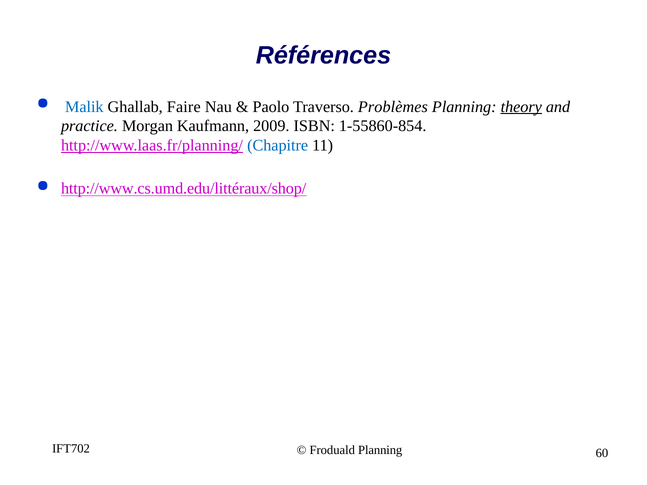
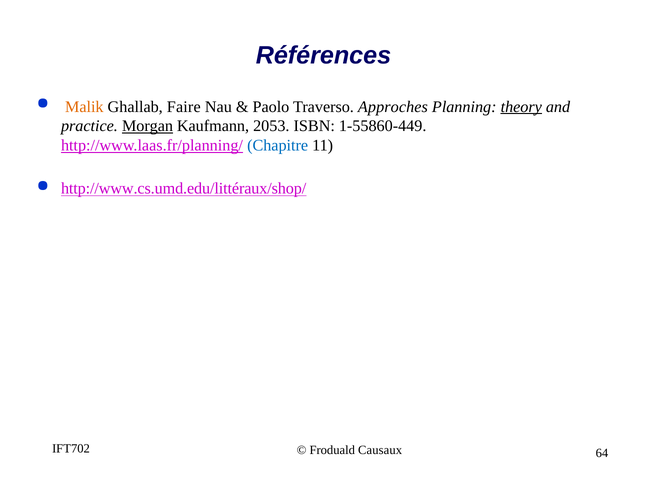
Malik colour: blue -> orange
Problèmes: Problèmes -> Approches
Morgan underline: none -> present
2009: 2009 -> 2053
1-55860-854: 1-55860-854 -> 1-55860-449
60: 60 -> 64
Froduald Planning: Planning -> Causaux
